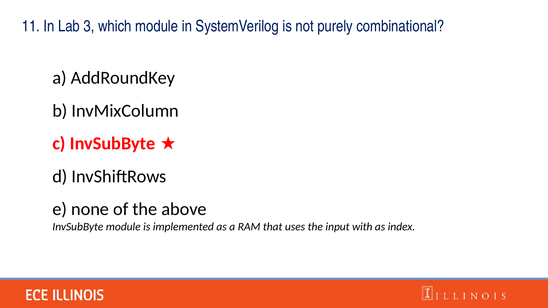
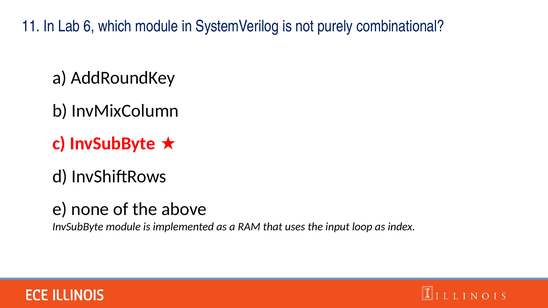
3: 3 -> 6
with: with -> loop
